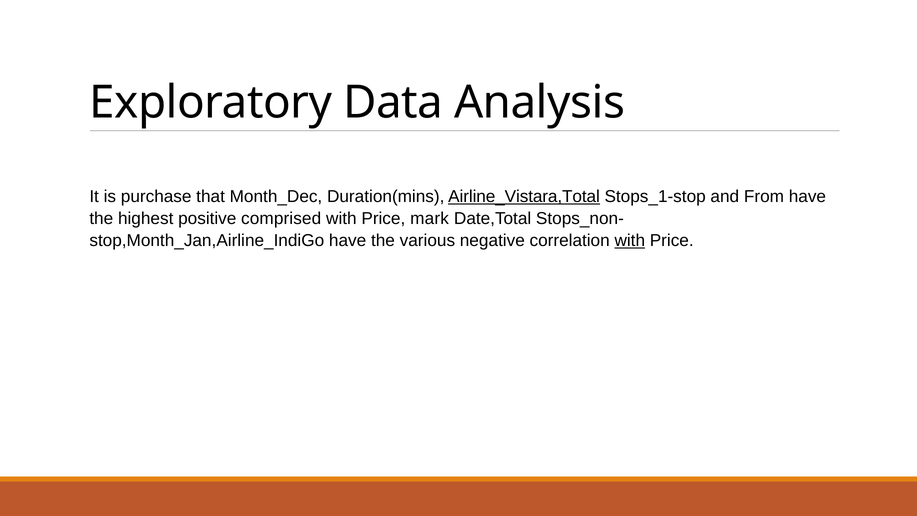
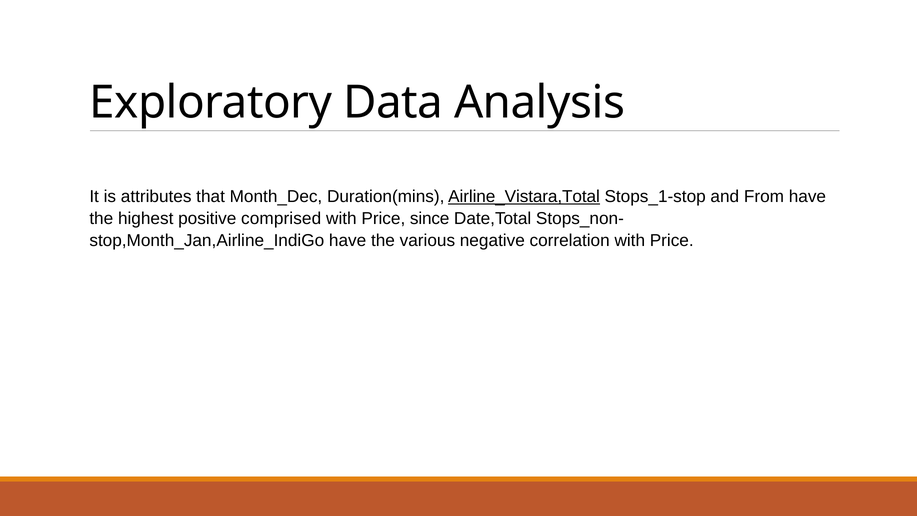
purchase: purchase -> attributes
mark: mark -> since
with at (630, 241) underline: present -> none
